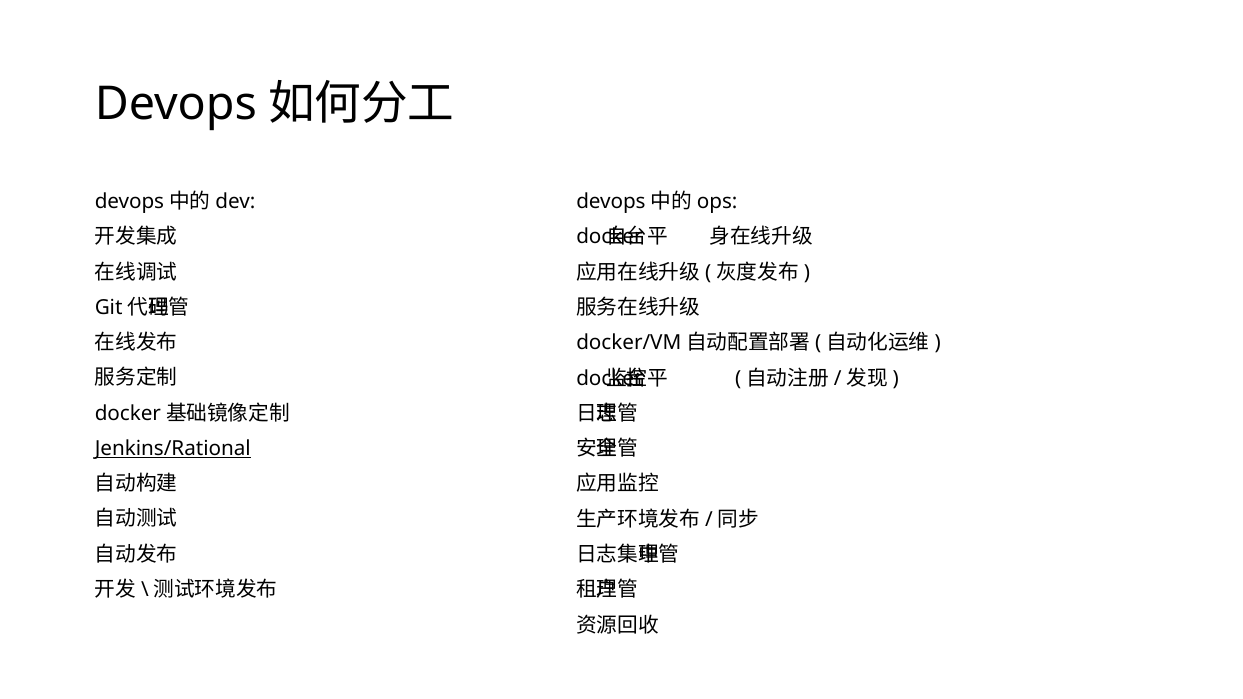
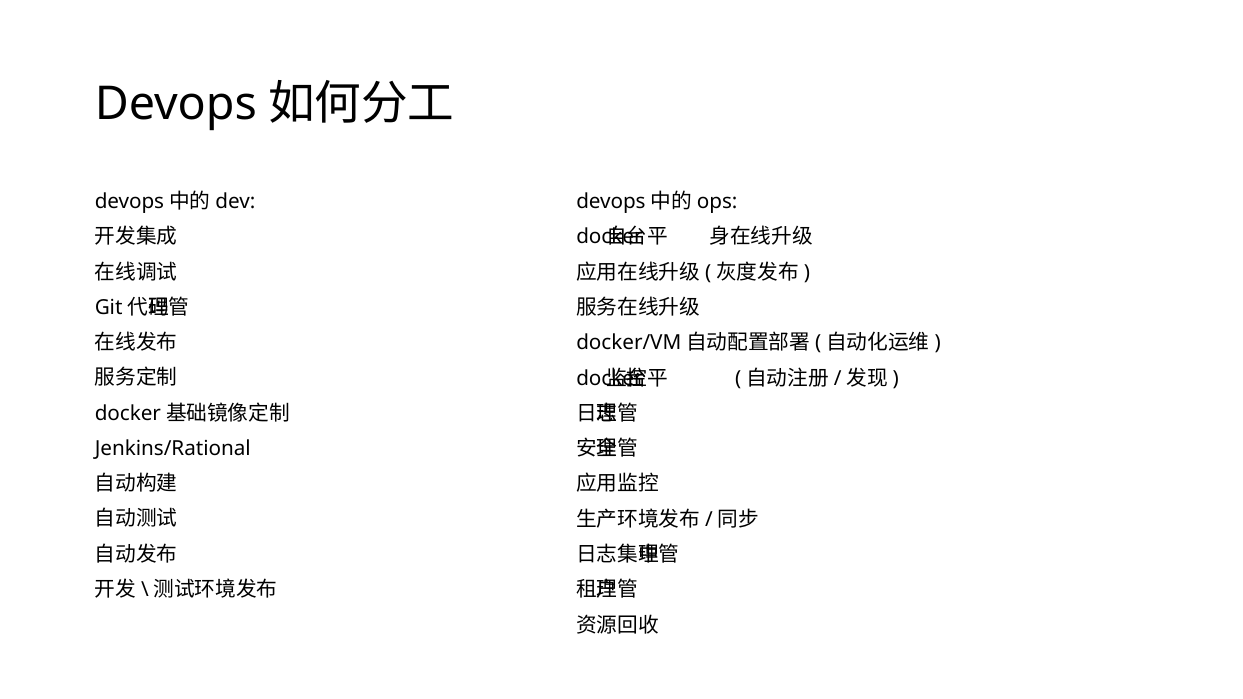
Jenkins/Rational underline: present -> none
